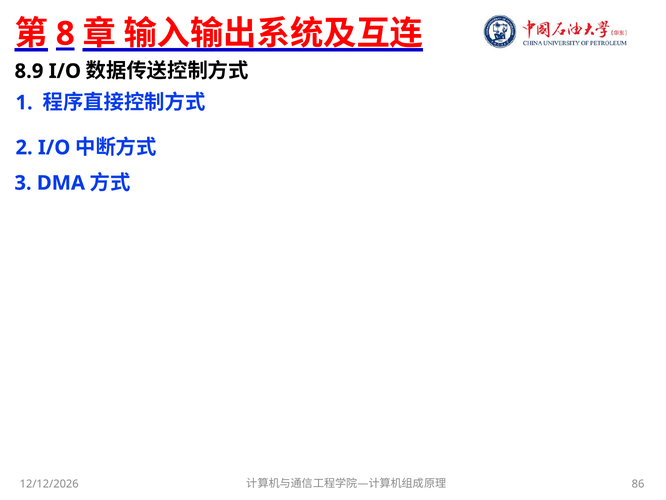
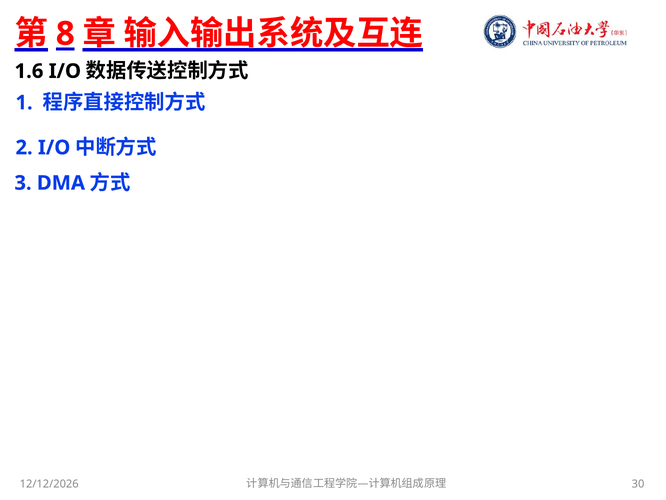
8.9: 8.9 -> 1.6
86: 86 -> 30
